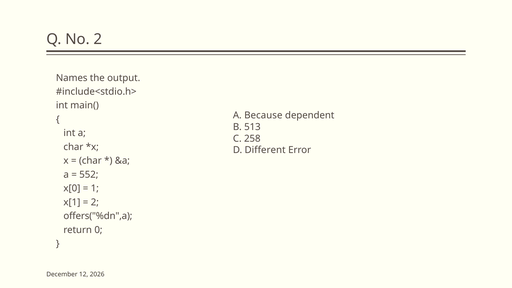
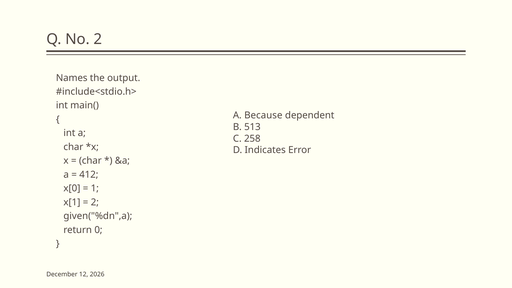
Different: Different -> Indicates
552: 552 -> 412
offers("%dn",a: offers("%dn",a -> given("%dn",a
